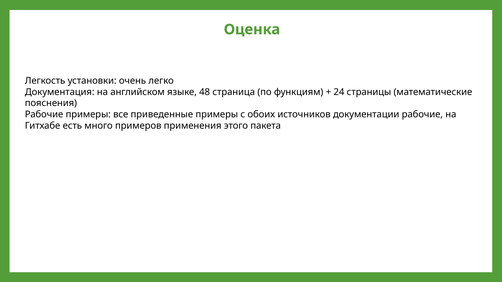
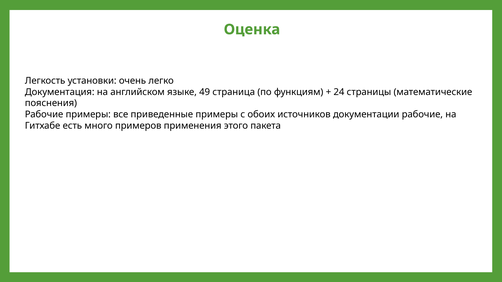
48: 48 -> 49
